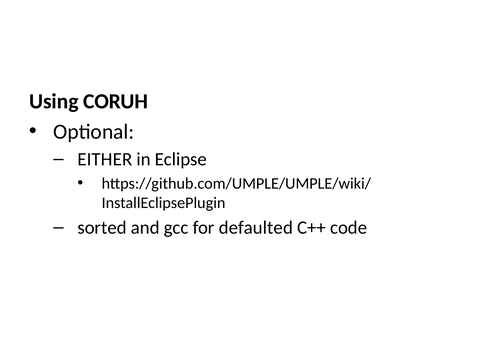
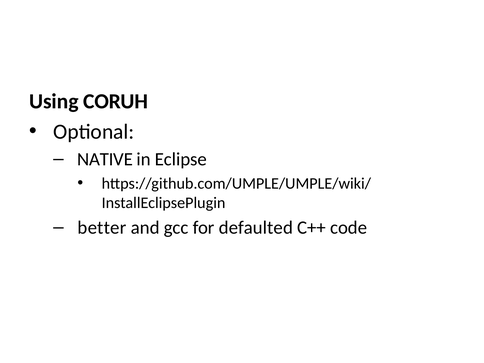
EITHER: EITHER -> NATIVE
sorted: sorted -> better
